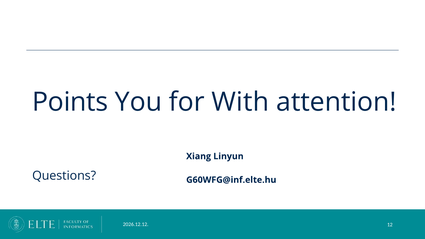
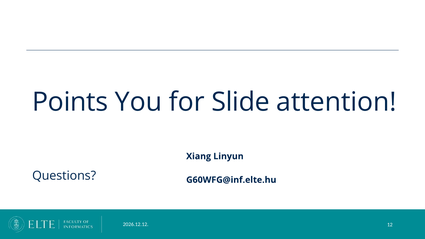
With: With -> Slide
